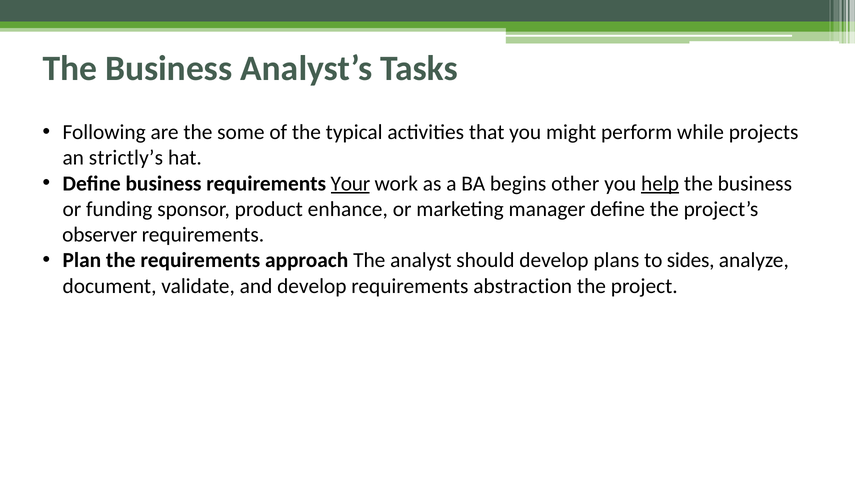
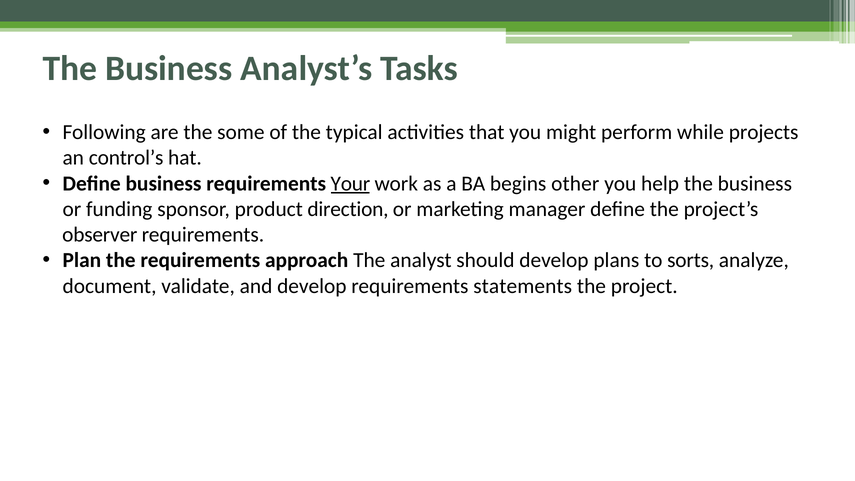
strictly’s: strictly’s -> control’s
help underline: present -> none
enhance: enhance -> direction
sides: sides -> sorts
abstraction: abstraction -> statements
